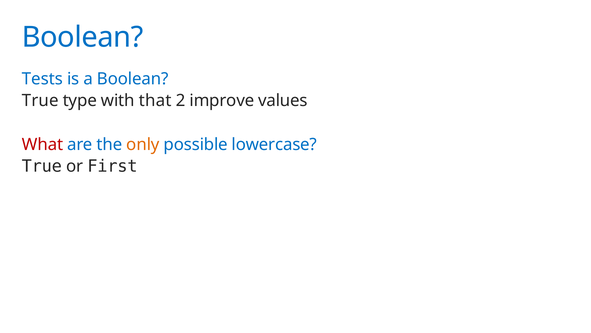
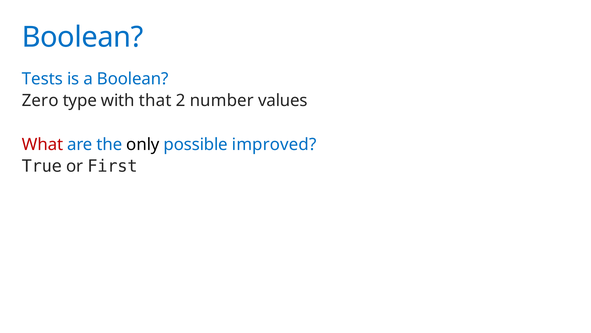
True at (40, 101): True -> Zero
improve: improve -> number
only colour: orange -> black
lowercase: lowercase -> improved
